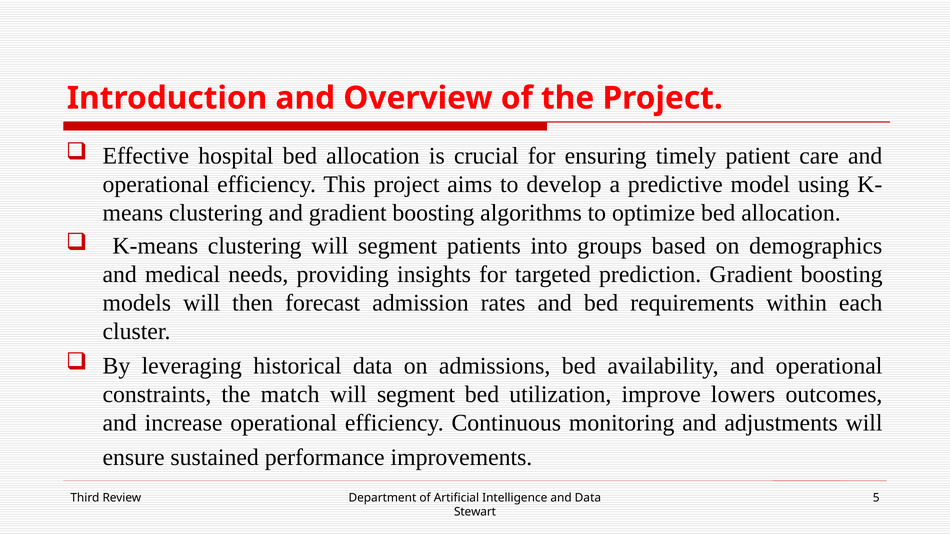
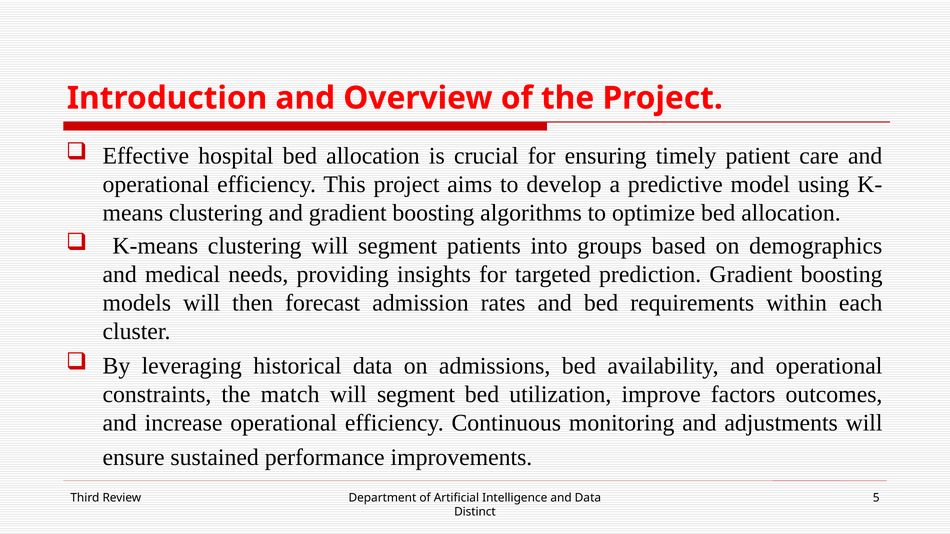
lowers: lowers -> factors
Stewart: Stewart -> Distinct
